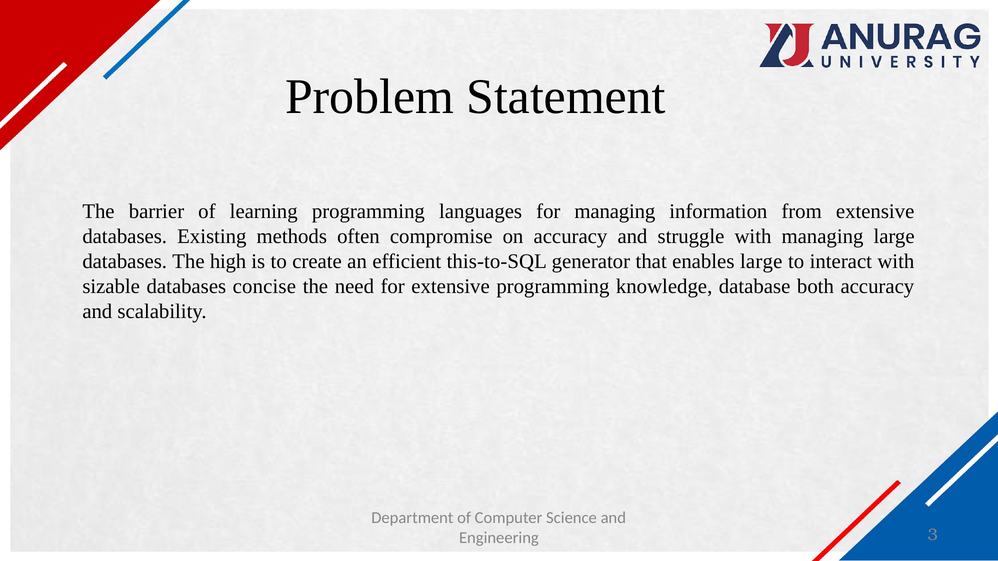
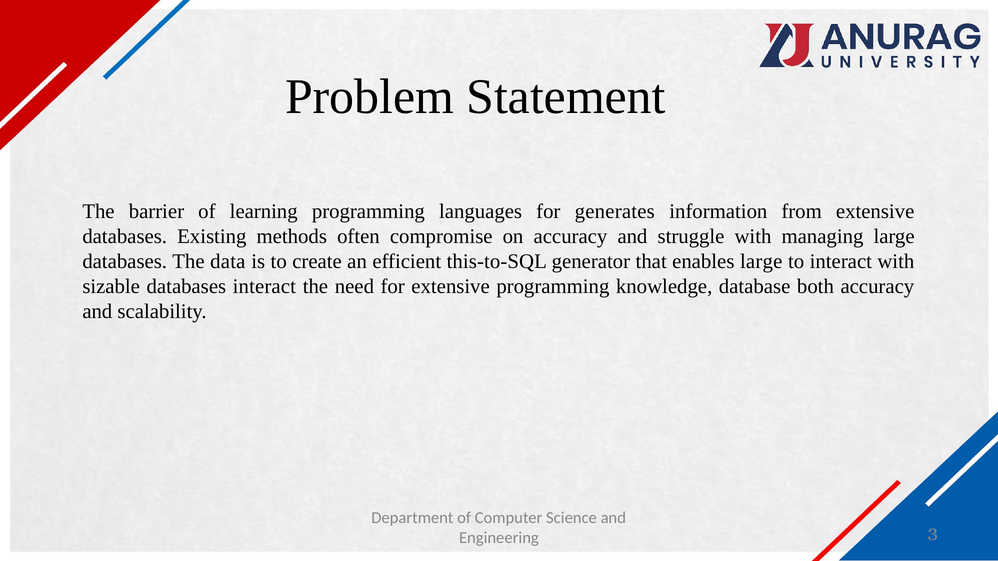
for managing: managing -> generates
high: high -> data
databases concise: concise -> interact
